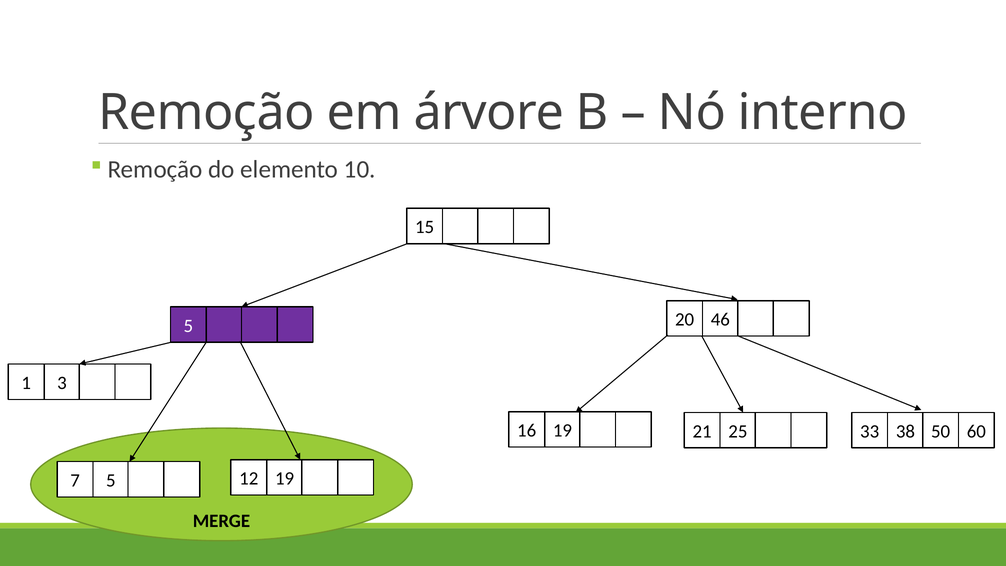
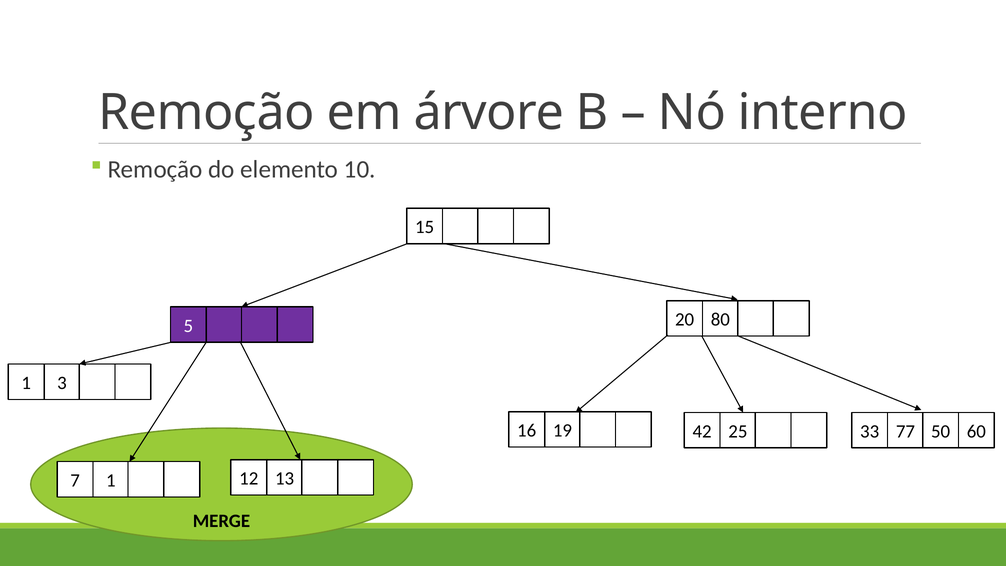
46: 46 -> 80
21: 21 -> 42
38: 38 -> 77
12 19: 19 -> 13
7 5: 5 -> 1
